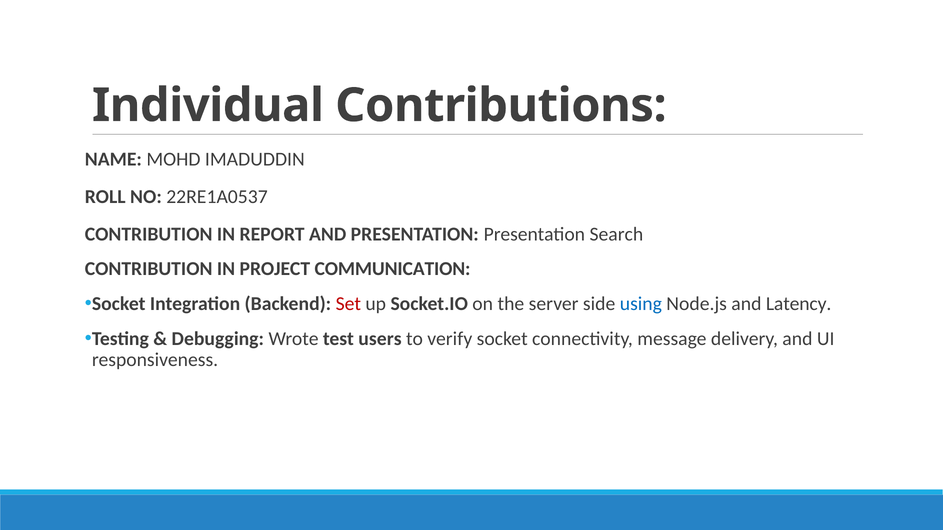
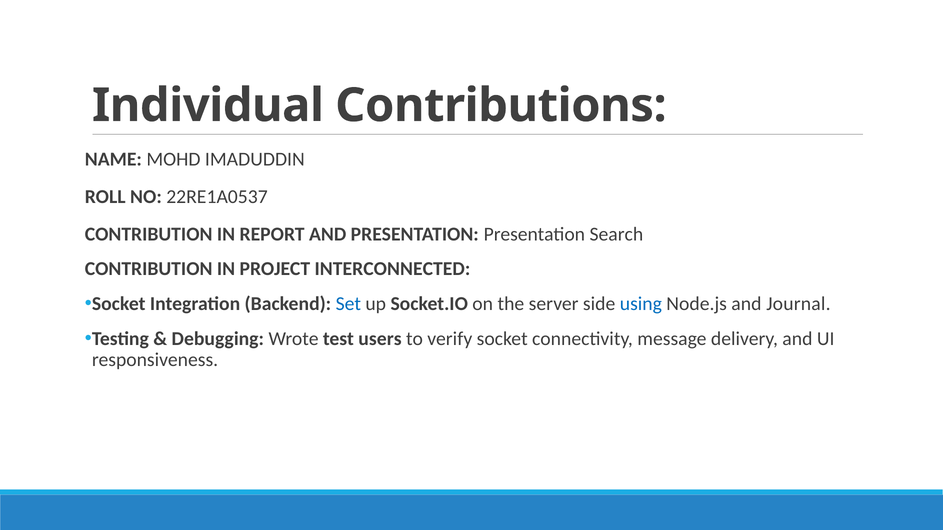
COMMUNICATION: COMMUNICATION -> INTERCONNECTED
Set colour: red -> blue
Latency: Latency -> Journal
